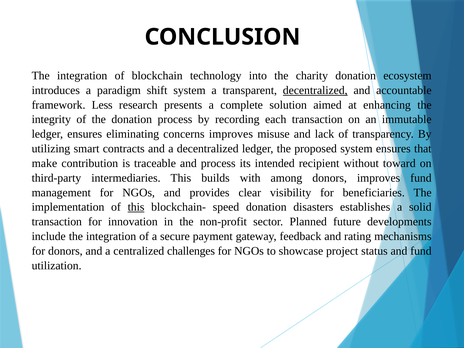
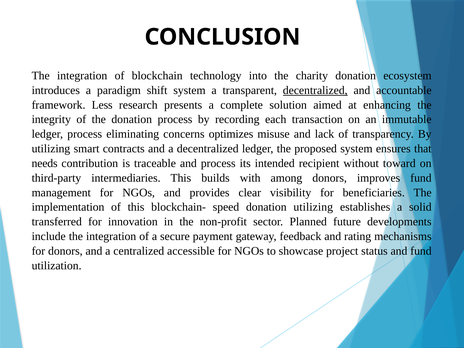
ledger ensures: ensures -> process
concerns improves: improves -> optimizes
make: make -> needs
this at (136, 207) underline: present -> none
donation disasters: disasters -> utilizing
transaction at (57, 222): transaction -> transferred
challenges: challenges -> accessible
